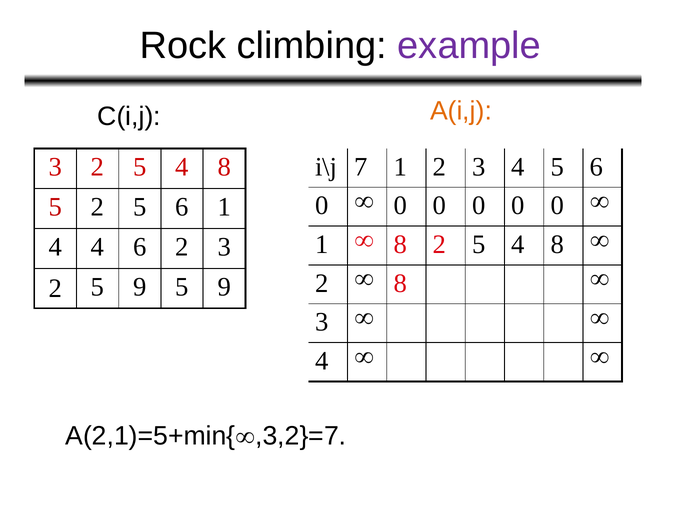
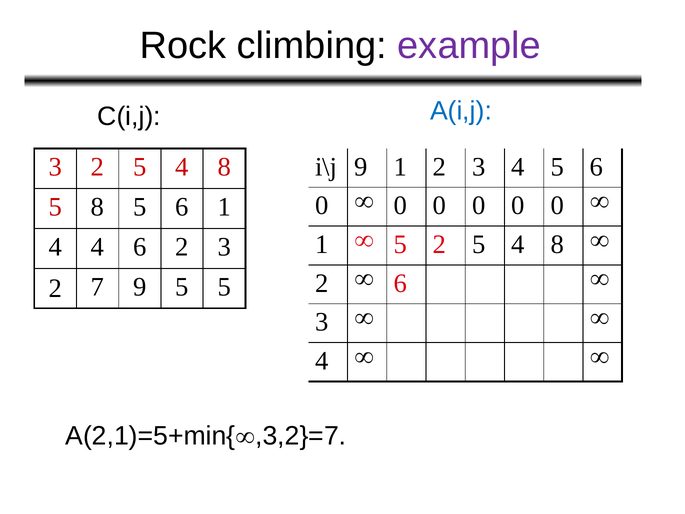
A(i,j colour: orange -> blue
i\j 7: 7 -> 9
5 2: 2 -> 8
8 at (400, 244): 8 -> 5
8 at (400, 283): 8 -> 6
5 at (98, 287): 5 -> 7
9 5 9: 9 -> 5
